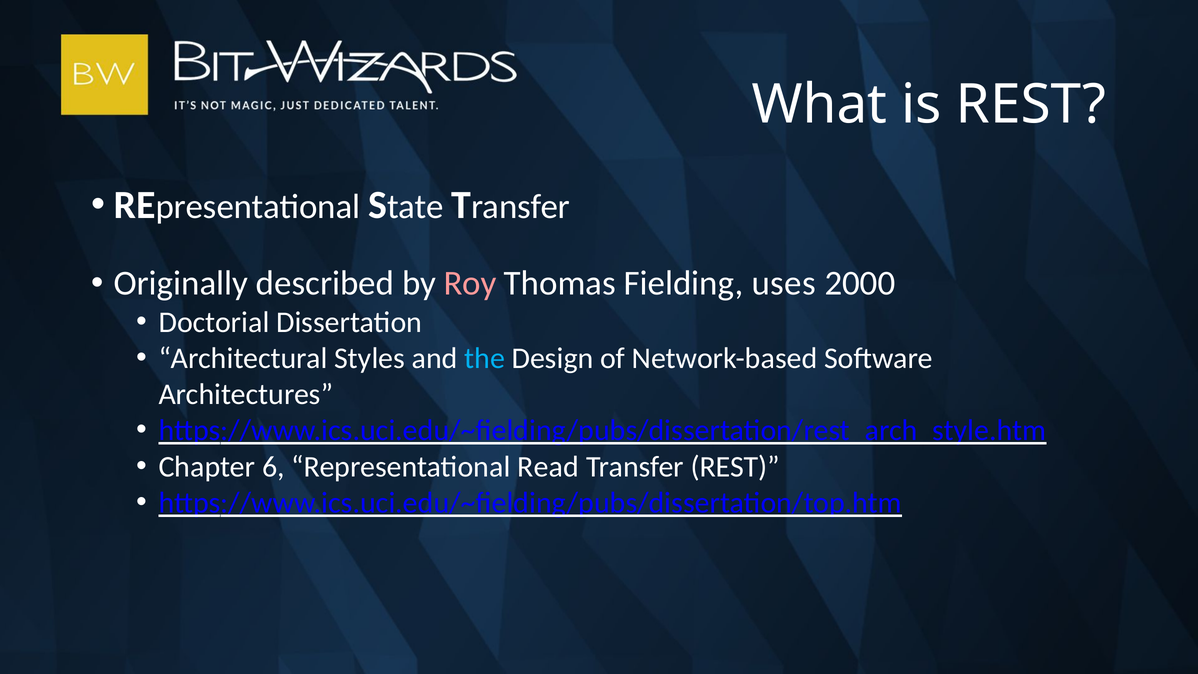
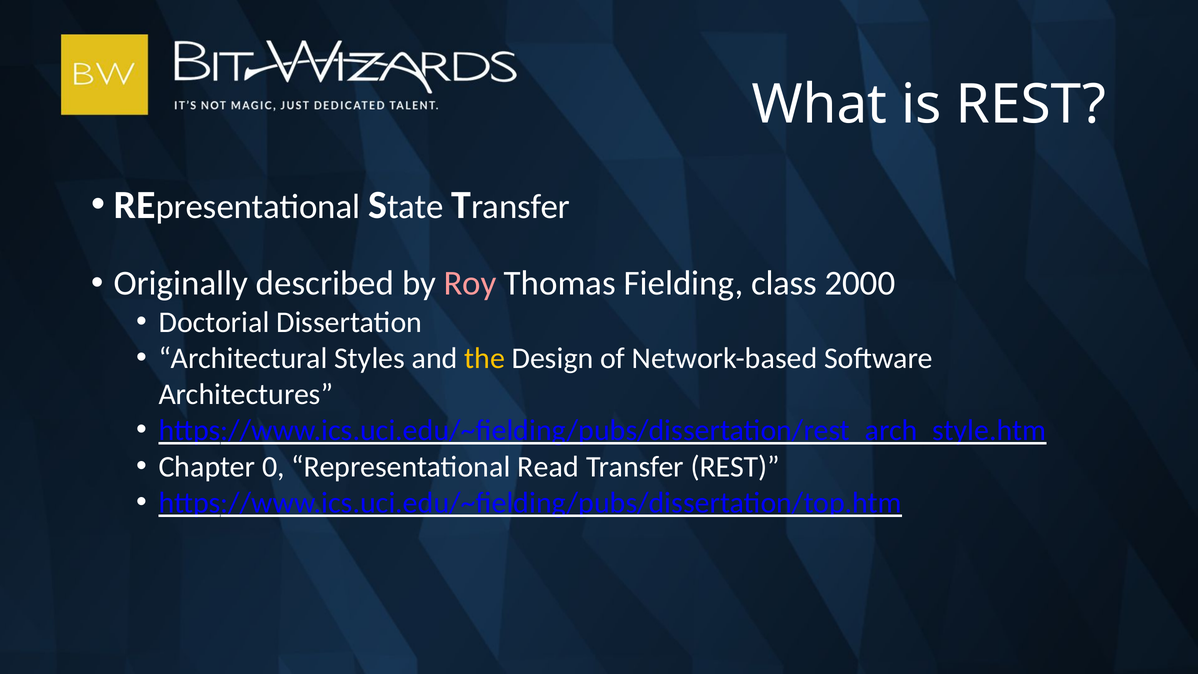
uses: uses -> class
the colour: light blue -> yellow
6: 6 -> 0
